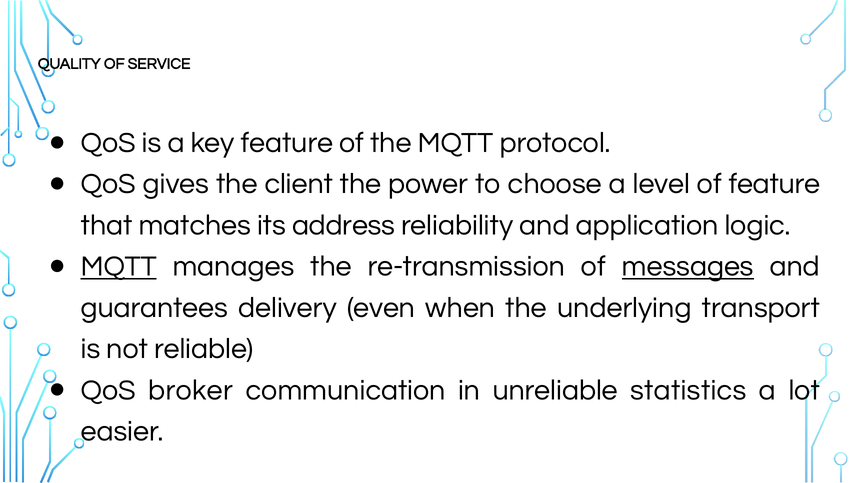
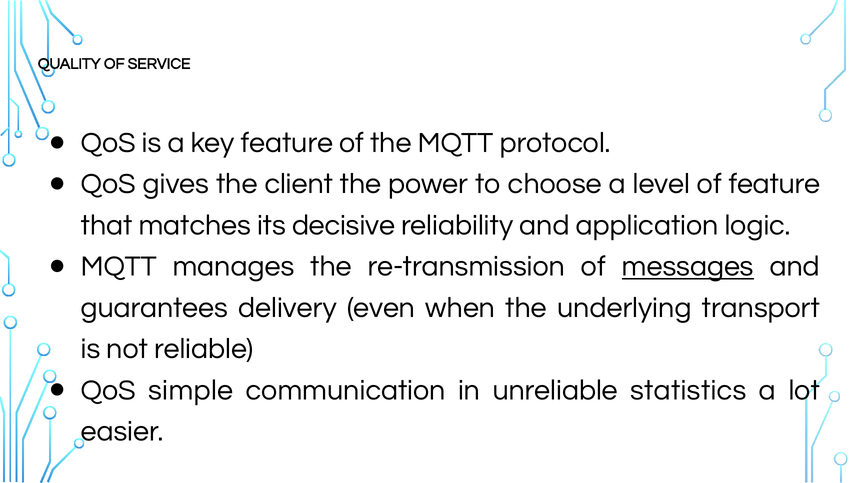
address: address -> decisive
MQTT at (119, 266) underline: present -> none
broker: broker -> simple
